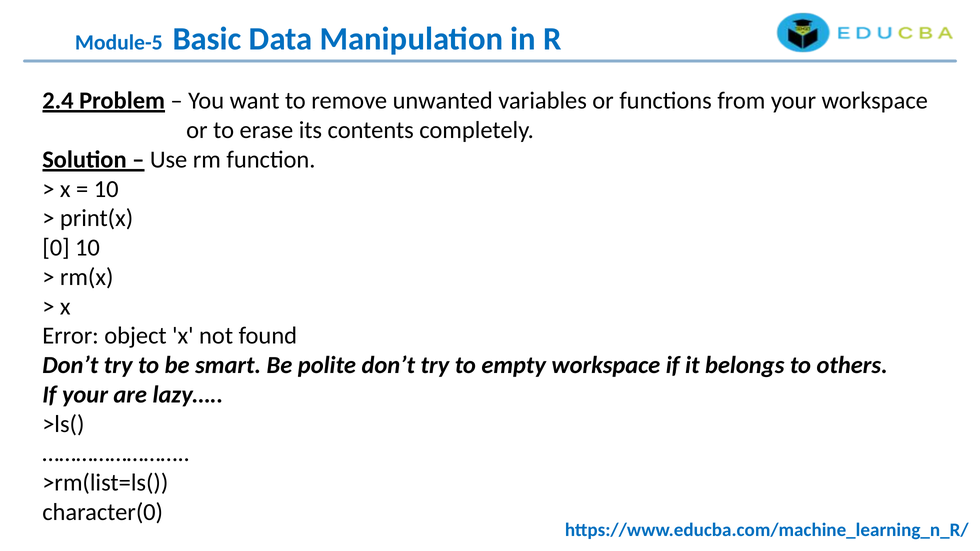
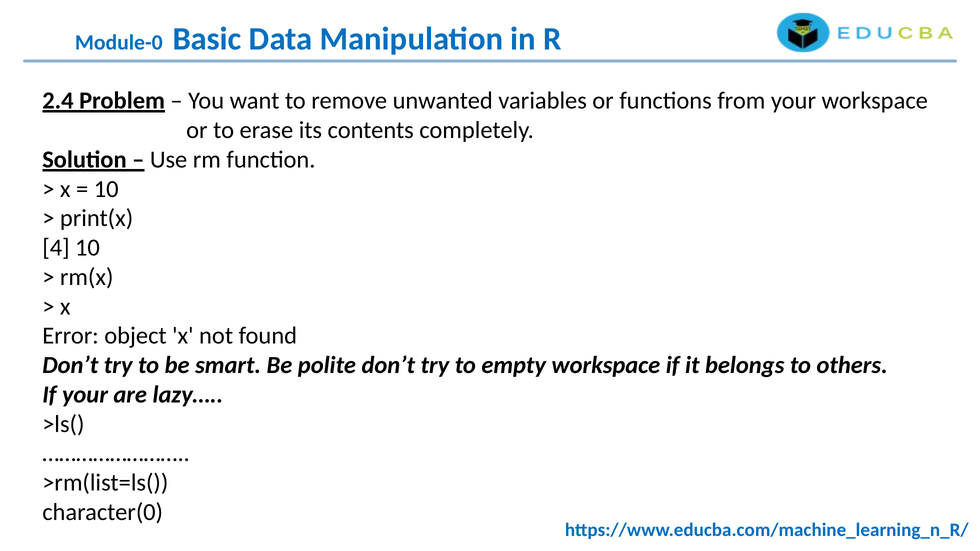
Module-5: Module-5 -> Module-0
0: 0 -> 4
